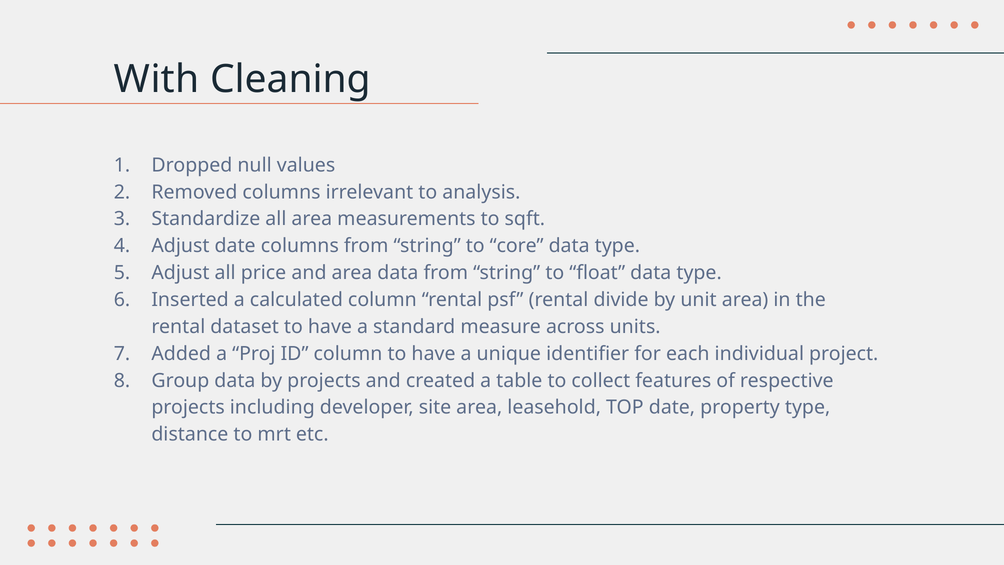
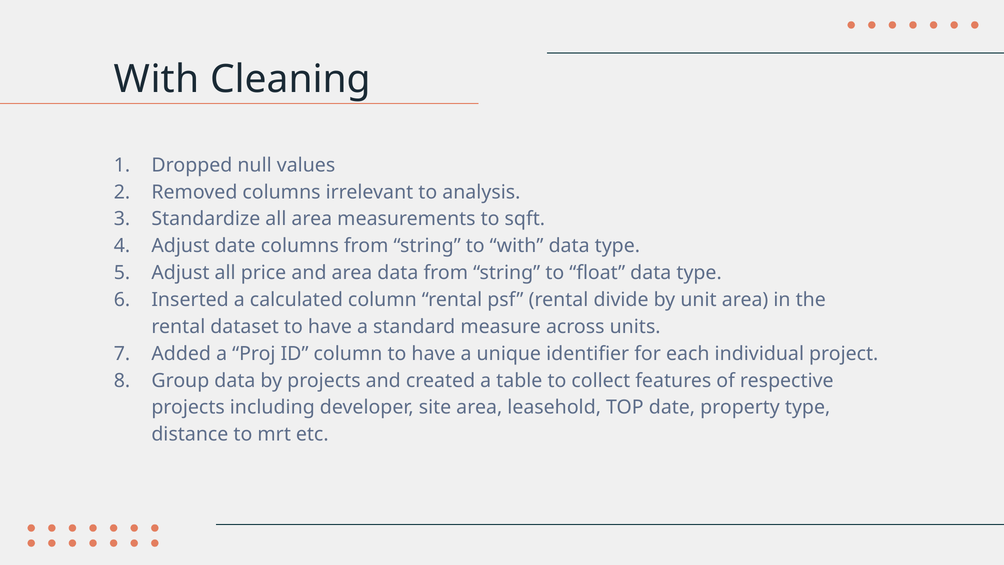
to core: core -> with
